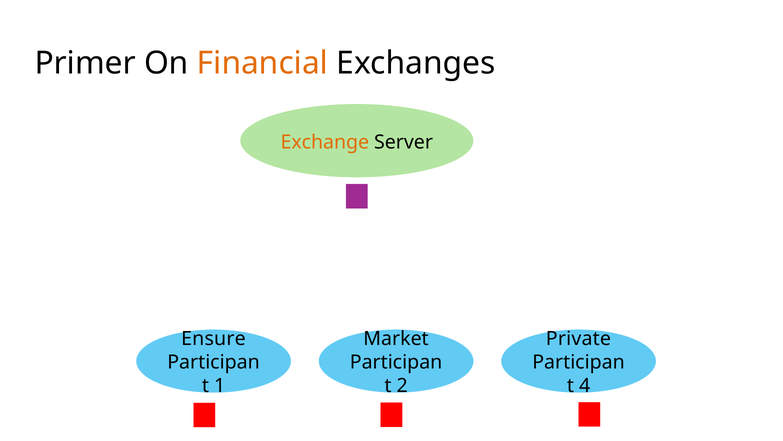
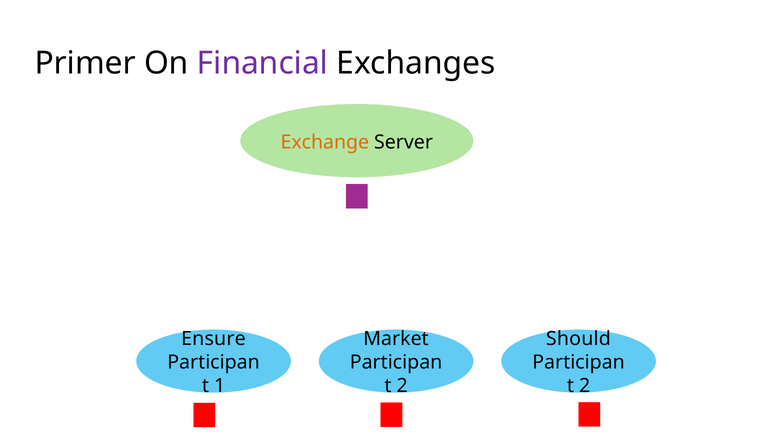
Financial colour: orange -> purple
Private: Private -> Should
4 at (585, 385): 4 -> 2
